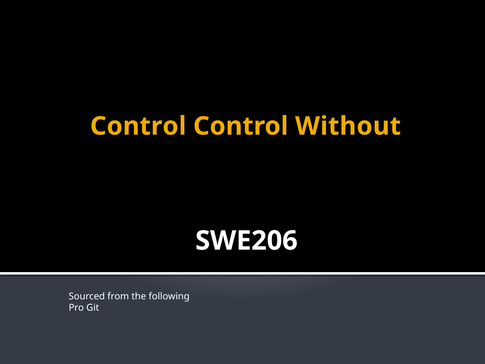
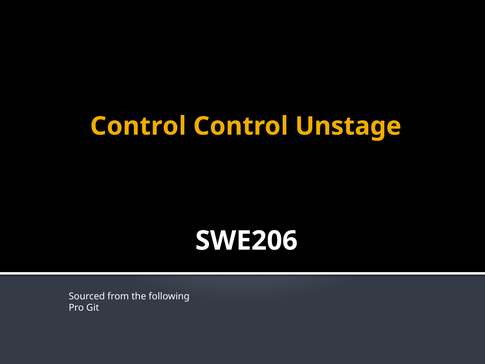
Without: Without -> Unstage
